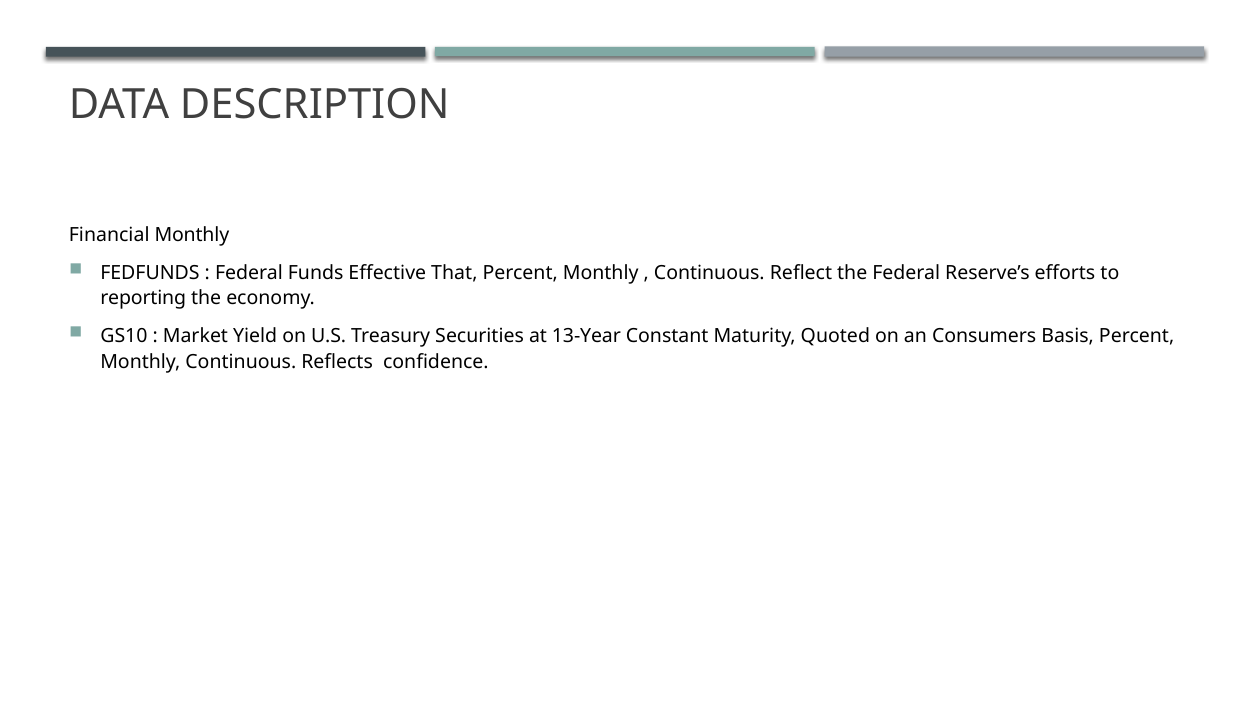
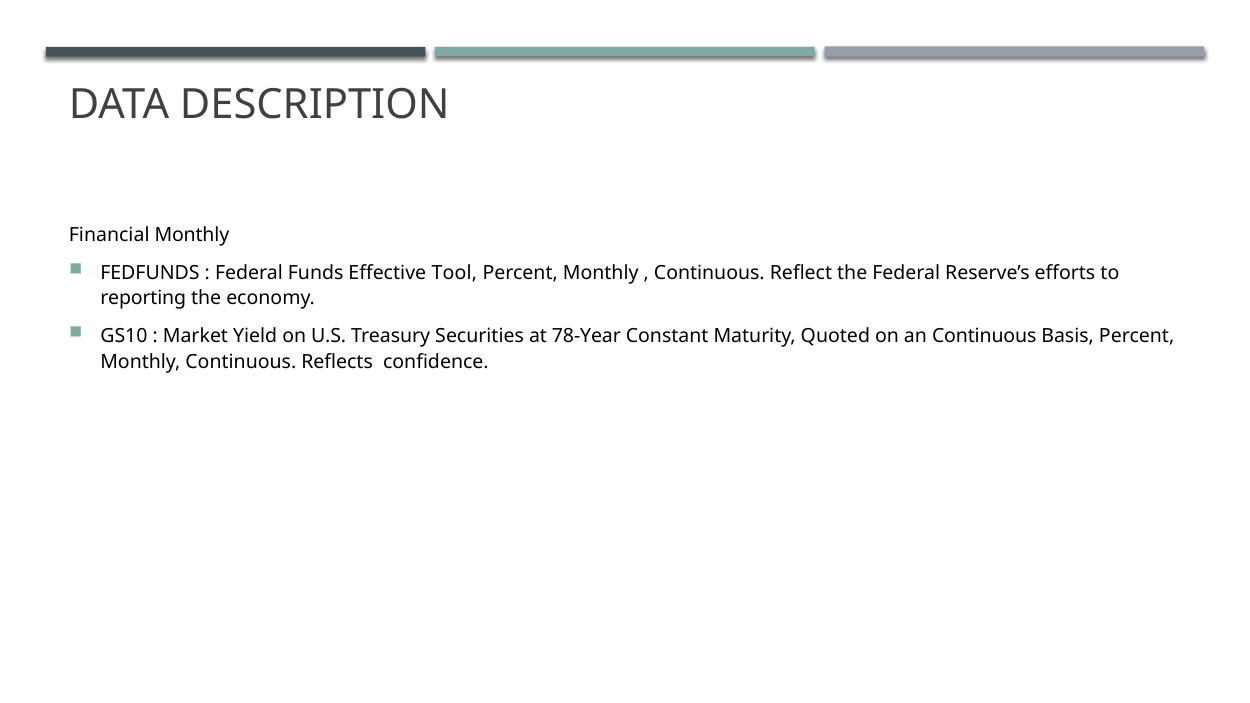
That: That -> Tool
13-Year: 13-Year -> 78-Year
an Consumers: Consumers -> Continuous
